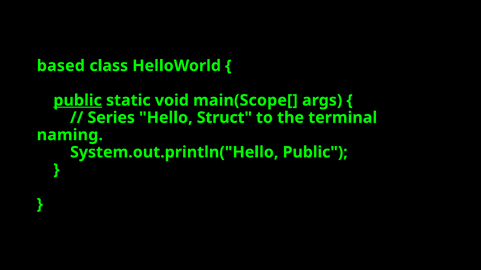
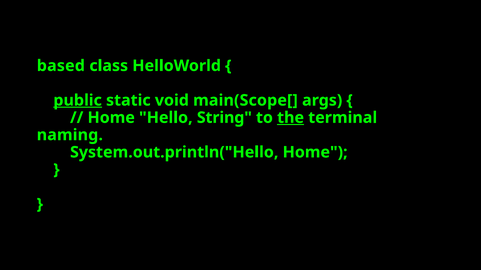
Series at (111, 118): Series -> Home
Struct: Struct -> String
the underline: none -> present
System.out.println("Hello Public: Public -> Home
